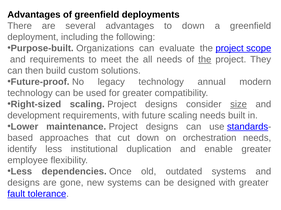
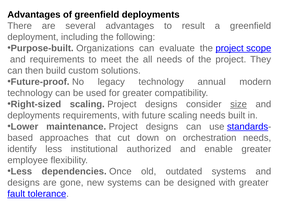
to down: down -> result
the at (205, 60) underline: present -> none
development at (34, 116): development -> deployments
duplication: duplication -> authorized
